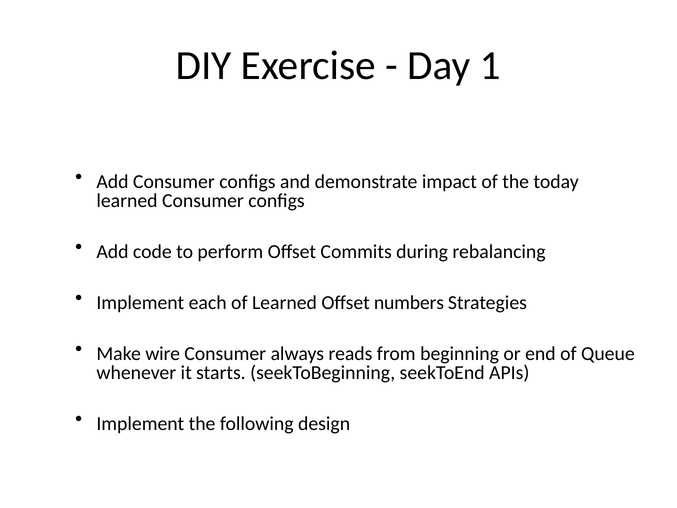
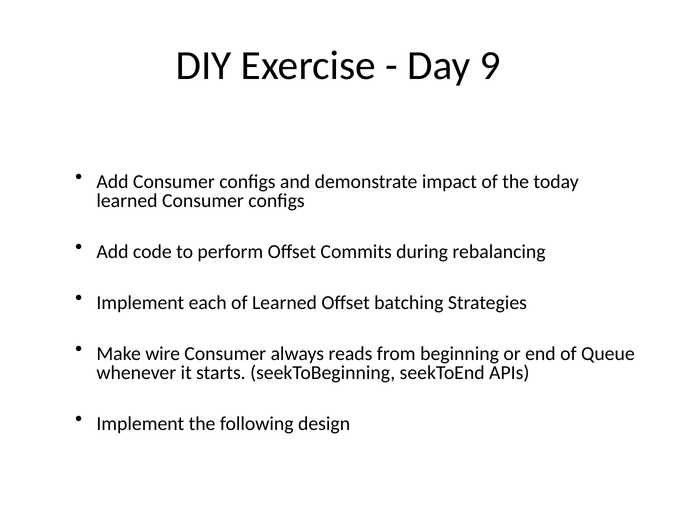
1: 1 -> 9
numbers: numbers -> batching
